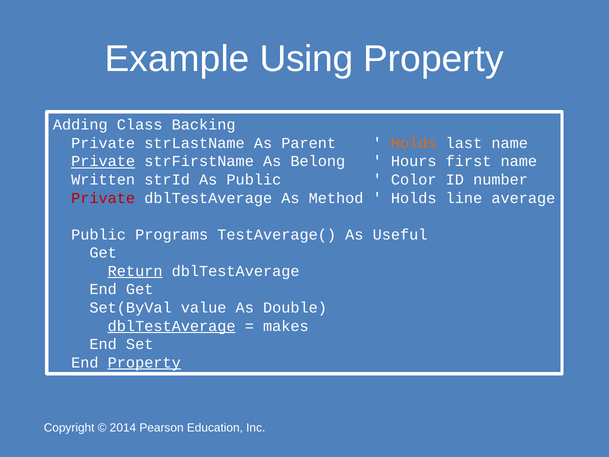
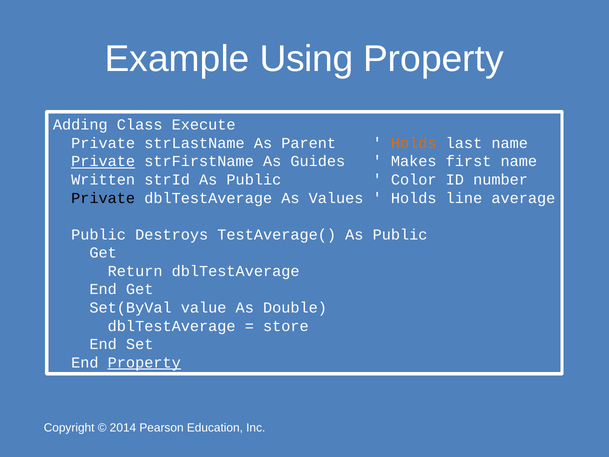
Backing: Backing -> Execute
Belong: Belong -> Guides
Hours: Hours -> Makes
Private at (103, 198) colour: red -> black
Method: Method -> Values
Programs: Programs -> Destroys
TestAverage( As Useful: Useful -> Public
Return underline: present -> none
dblTestAverage at (172, 326) underline: present -> none
makes: makes -> store
